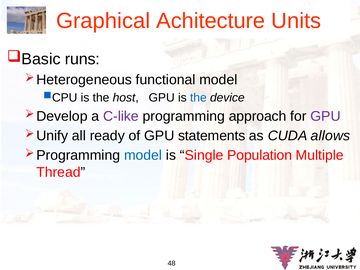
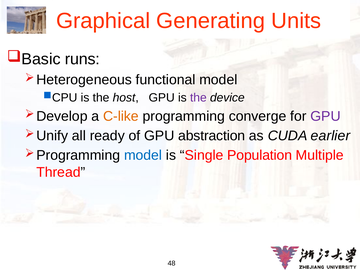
Achitecture: Achitecture -> Generating
the at (198, 98) colour: blue -> purple
C-like colour: purple -> orange
approach: approach -> converge
statements: statements -> abstraction
allows: allows -> earlier
